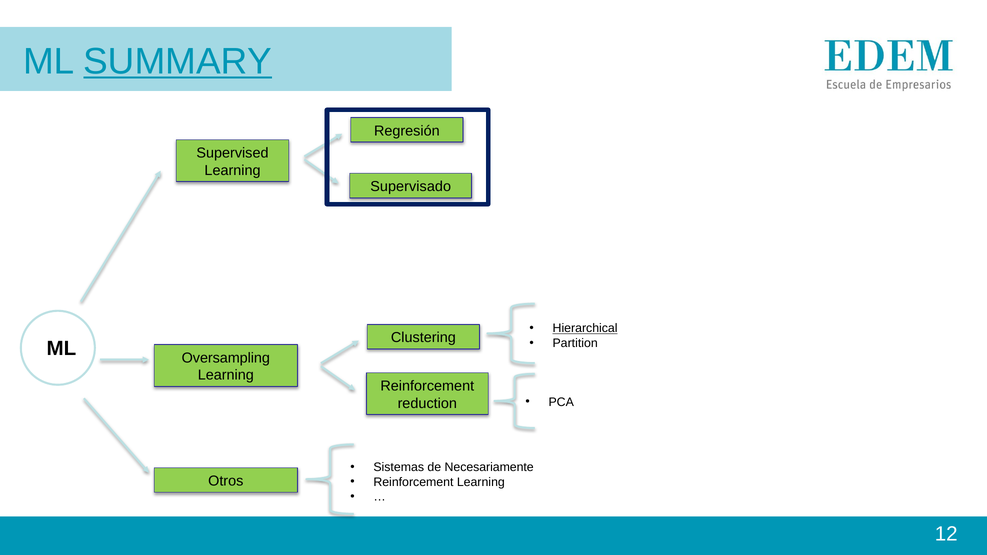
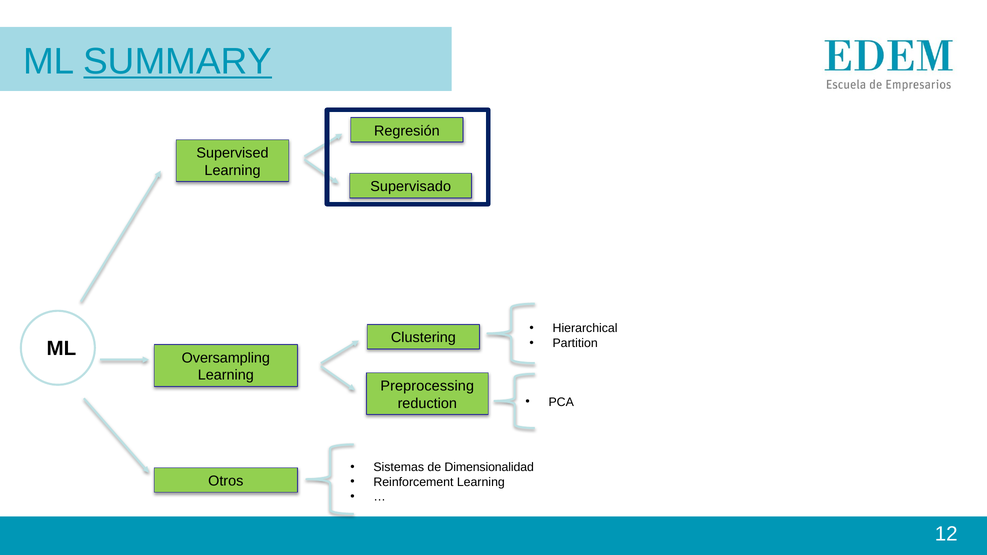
Hierarchical underline: present -> none
Reinforcement at (427, 386): Reinforcement -> Preprocessing
Necesariamente: Necesariamente -> Dimensionalidad
